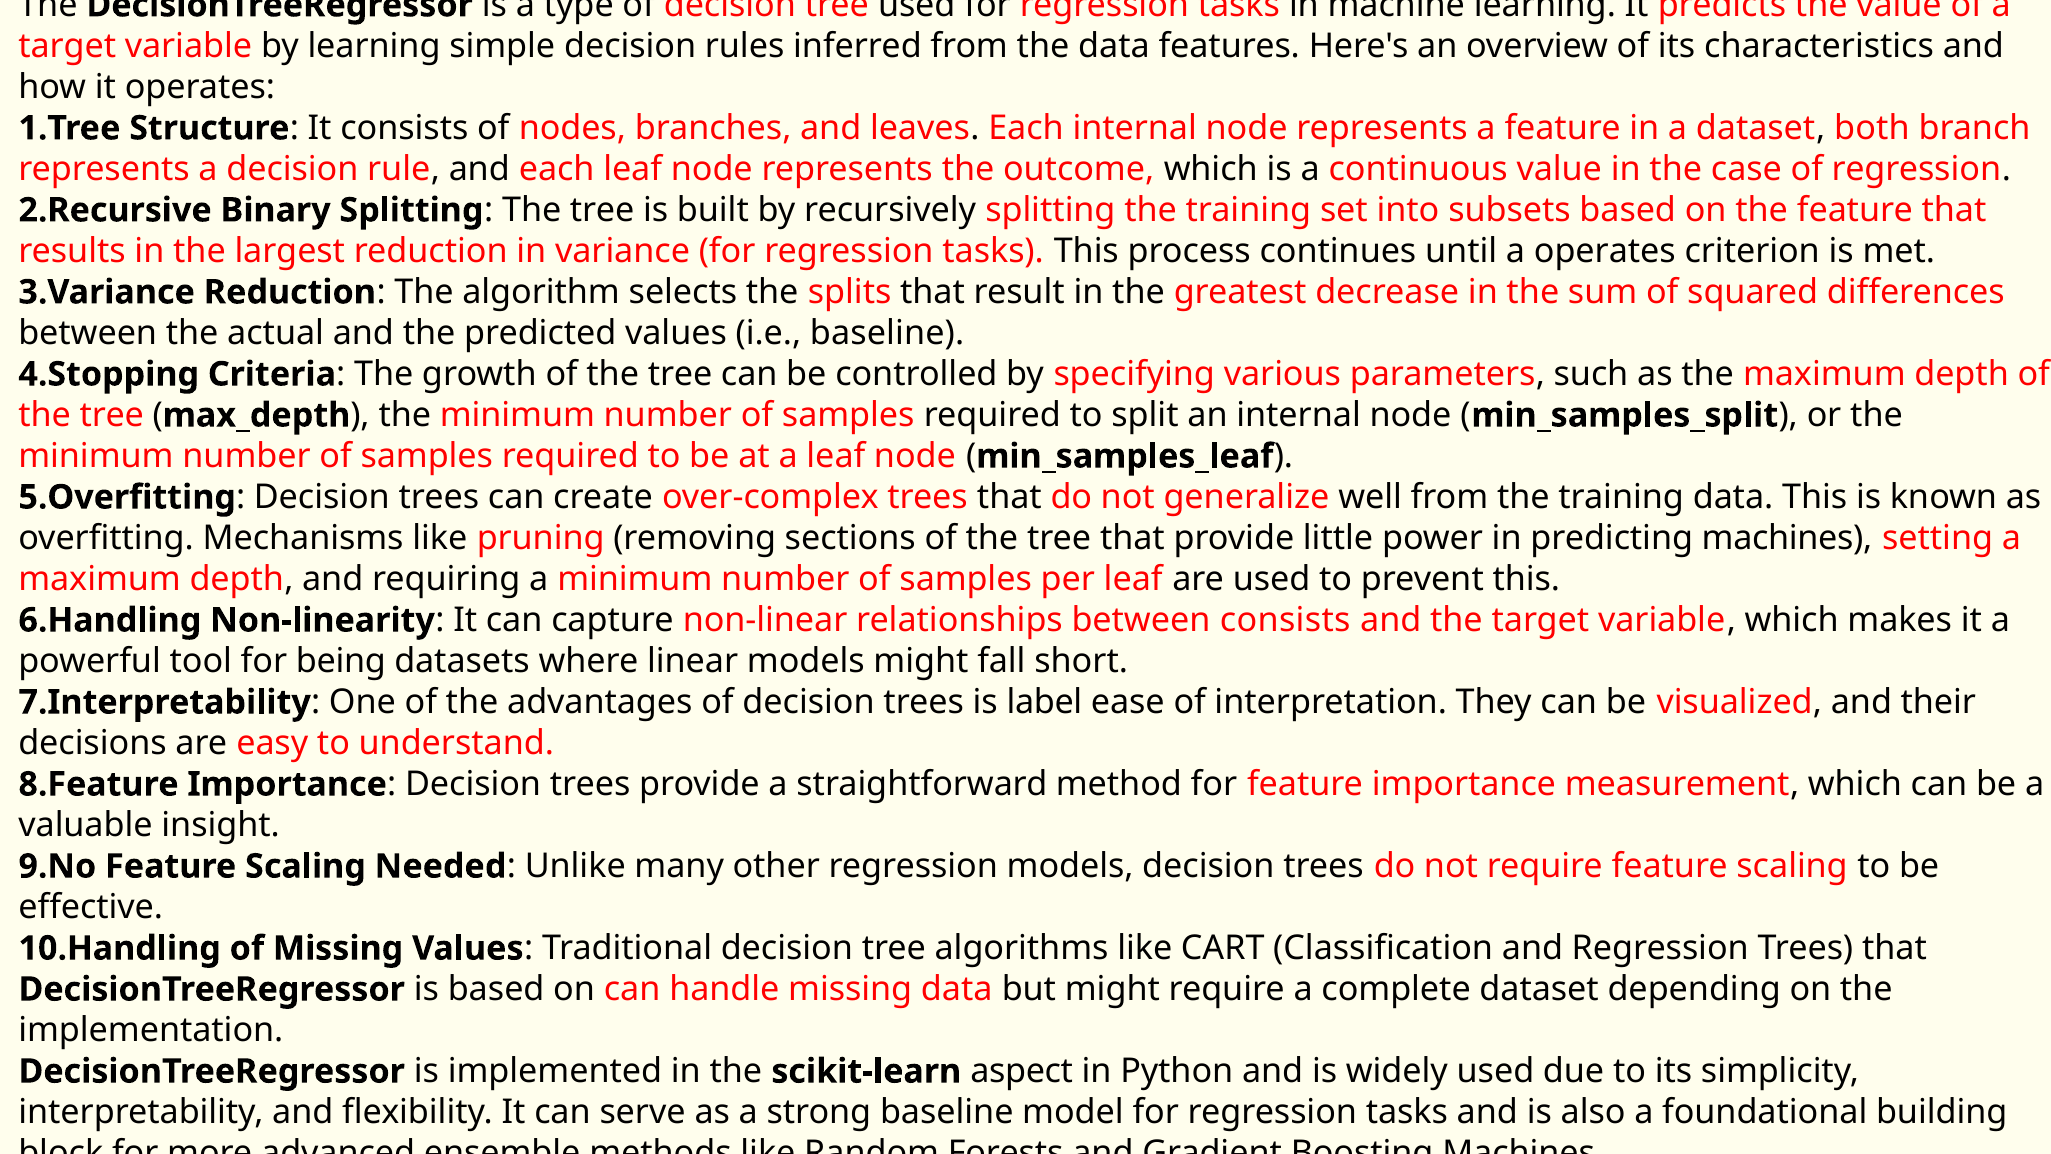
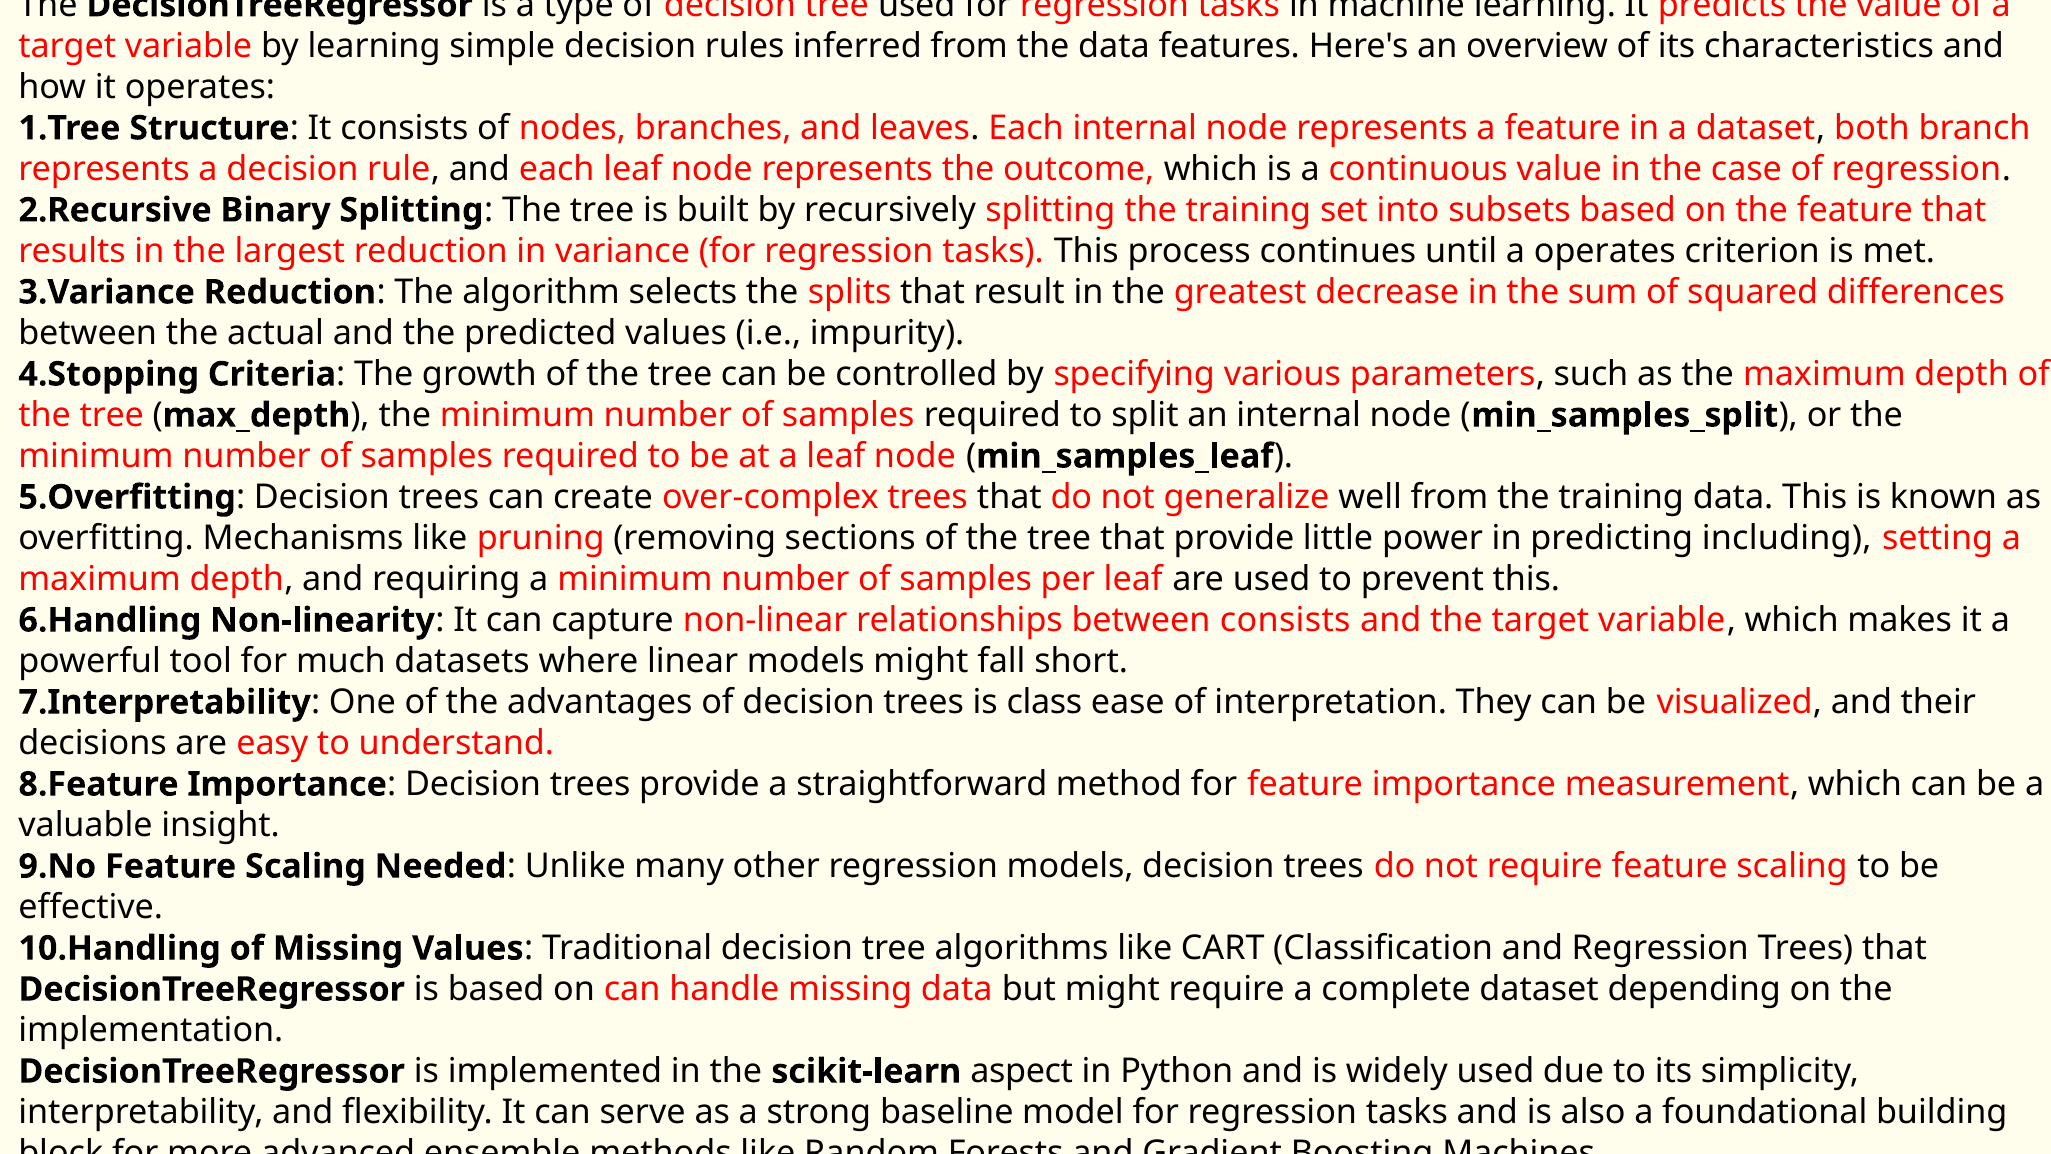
i.e baseline: baseline -> impurity
predicting machines: machines -> including
being: being -> much
label: label -> class
